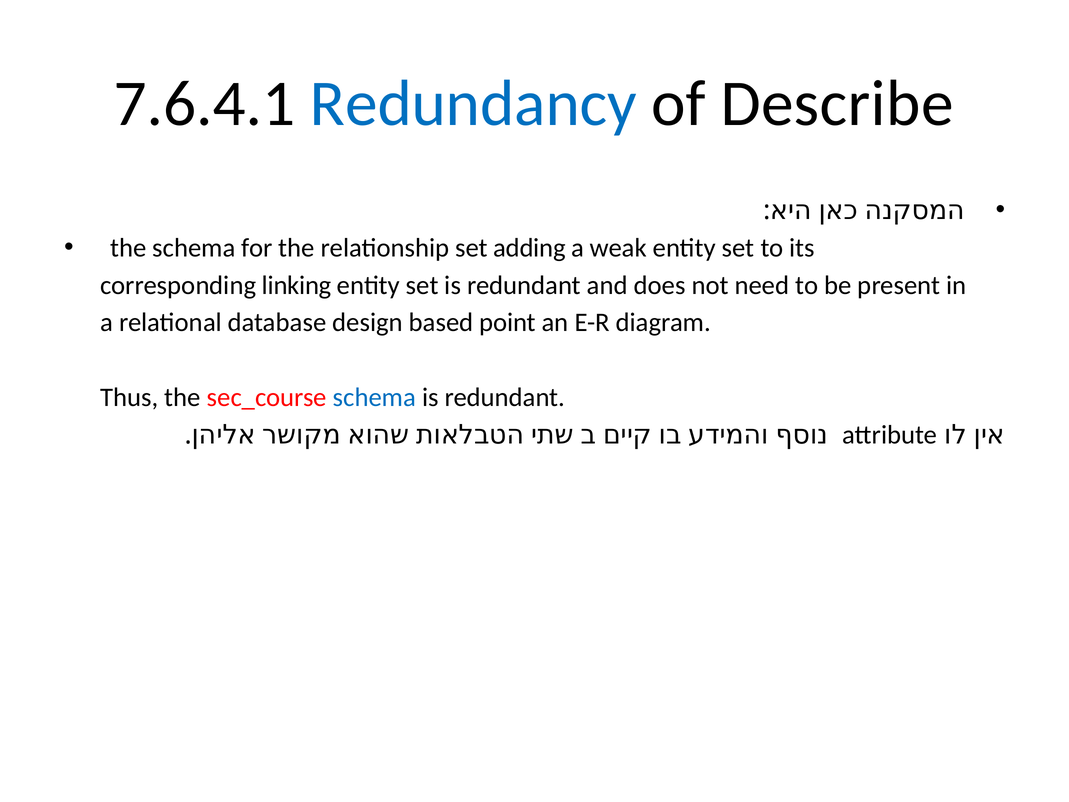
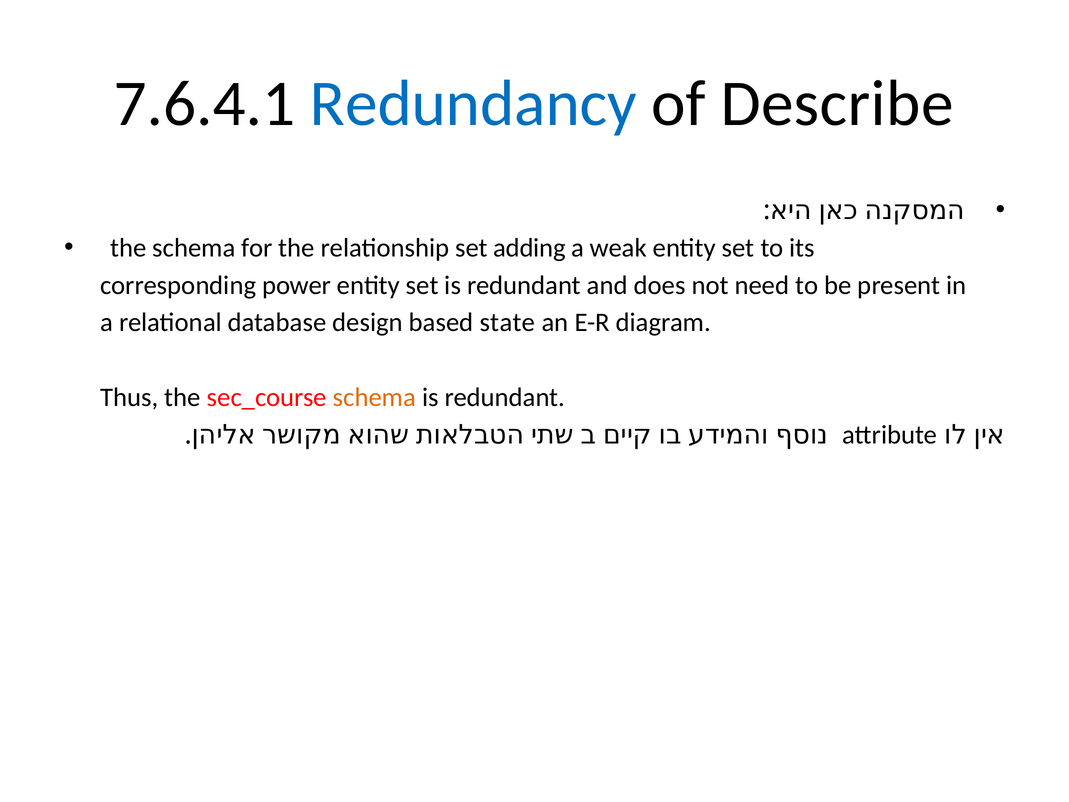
linking: linking -> power
point: point -> state
schema at (374, 397) colour: blue -> orange
